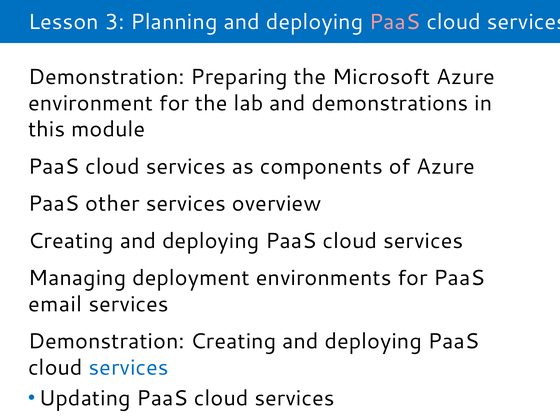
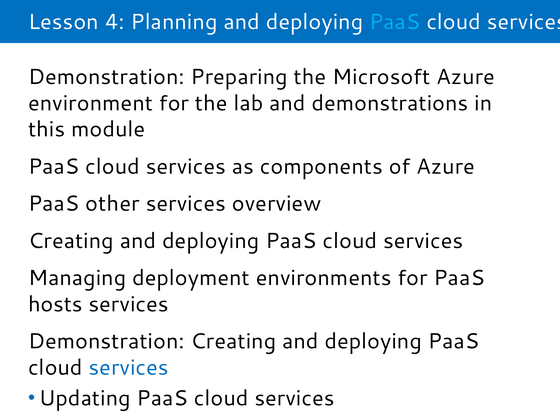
3: 3 -> 4
PaaS at (395, 22) colour: pink -> light blue
email: email -> hosts
